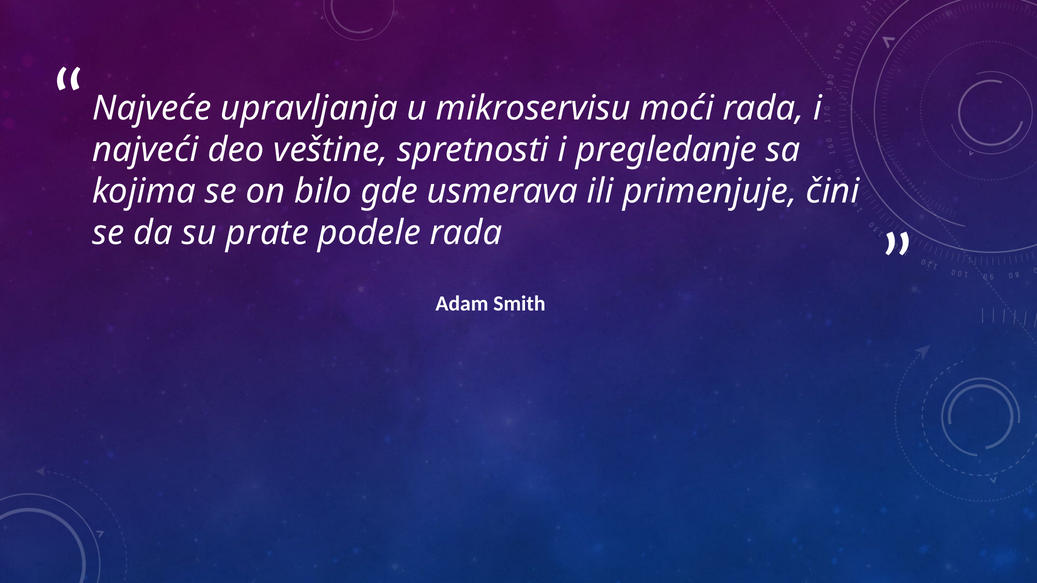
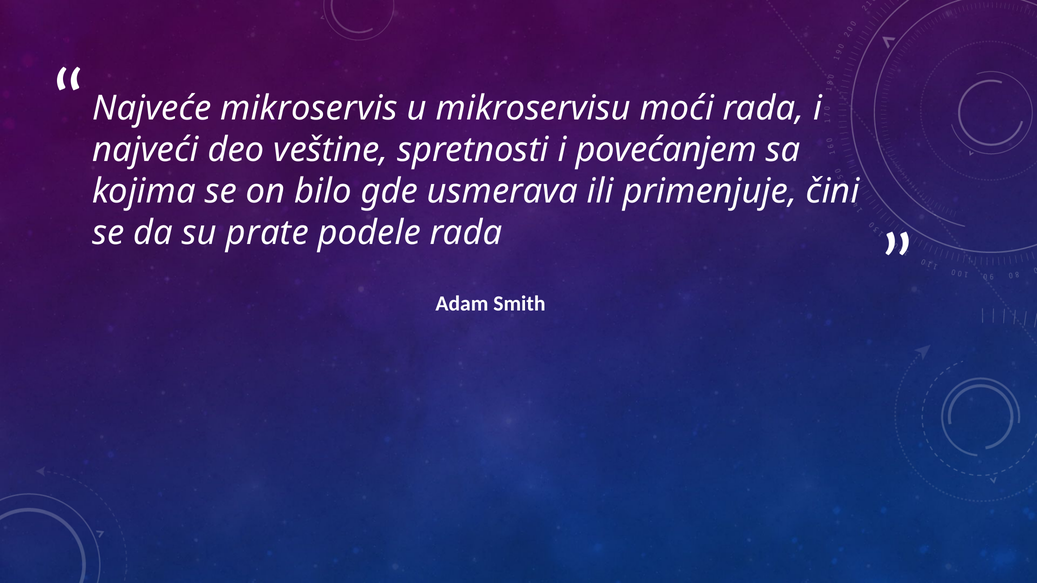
upravljanja: upravljanja -> mikroservis
pregledanje: pregledanje -> povećanjem
